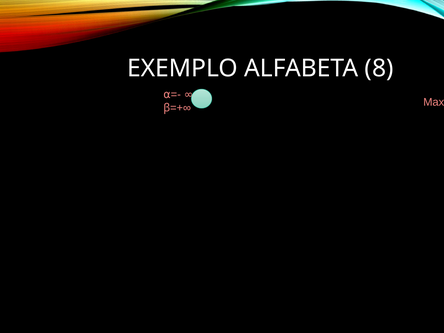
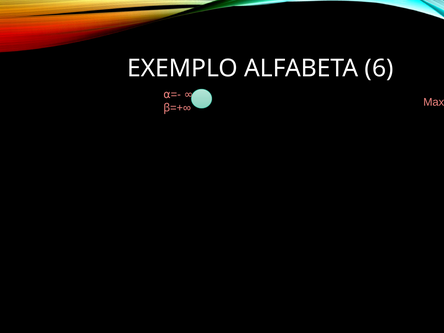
8: 8 -> 6
